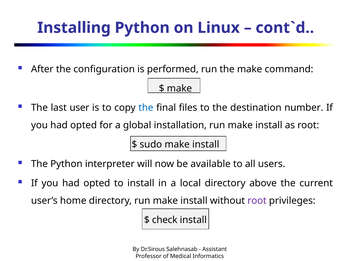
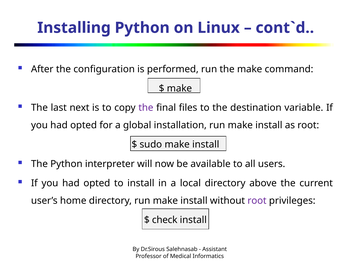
user: user -> next
the at (146, 108) colour: blue -> purple
number: number -> variable
